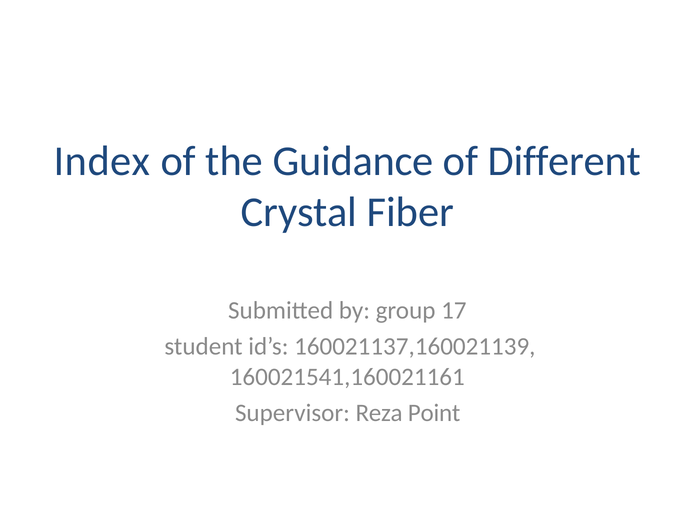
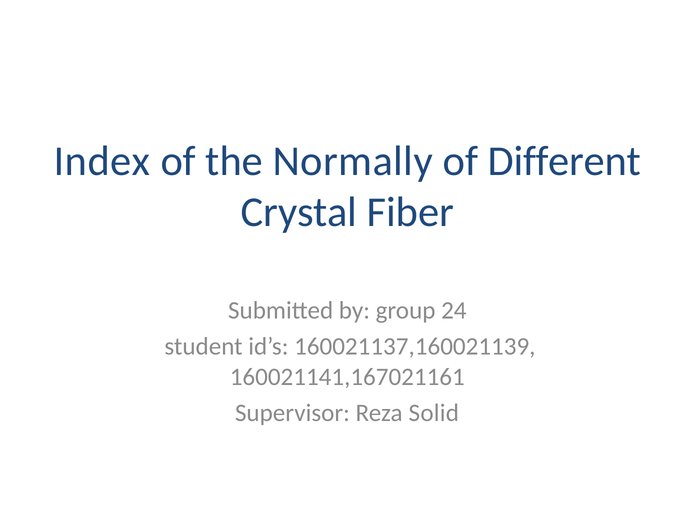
Guidance: Guidance -> Normally
17: 17 -> 24
160021541,160021161: 160021541,160021161 -> 160021141,167021161
Point: Point -> Solid
